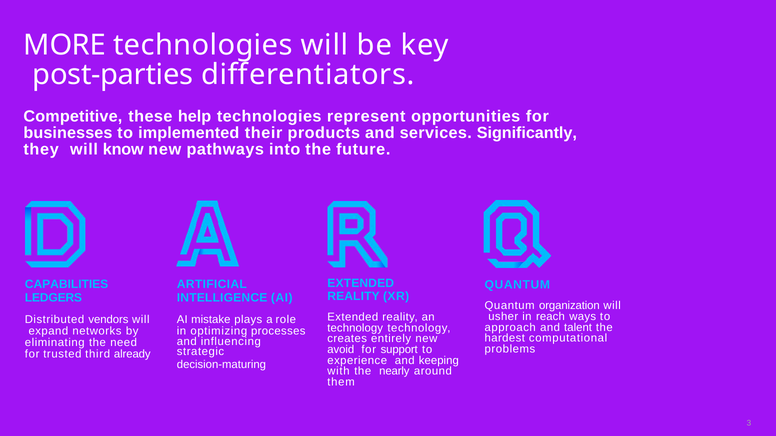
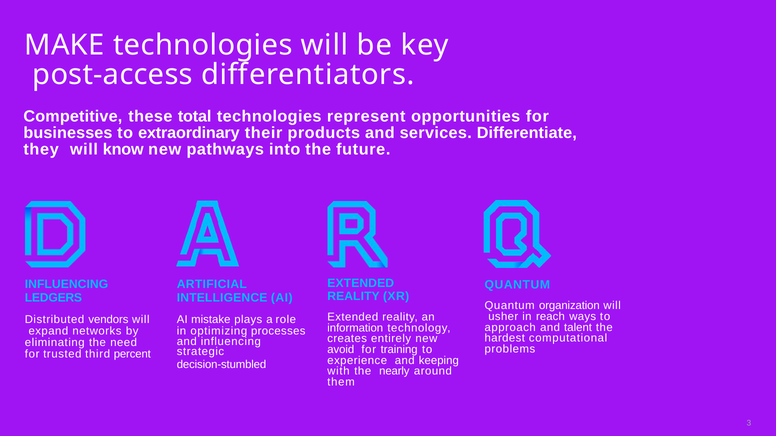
MORE: MORE -> MAKE
post-parties: post-parties -> post-access
help: help -> total
implemented: implemented -> extraordinary
Significantly: Significantly -> Differentiate
CAPABILITIES at (67, 285): CAPABILITIES -> INFLUENCING
technology at (355, 328): technology -> information
support: support -> training
already: already -> percent
decision-maturing: decision-maturing -> decision-stumbled
